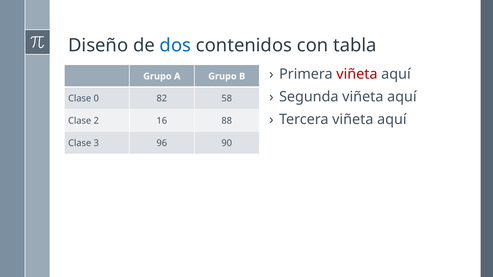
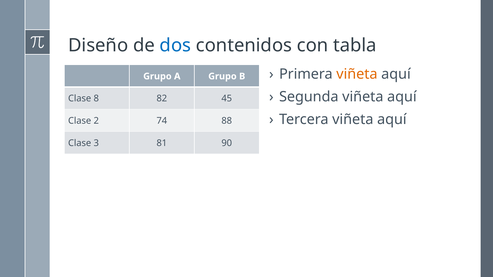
viñeta at (357, 74) colour: red -> orange
0: 0 -> 8
58: 58 -> 45
16: 16 -> 74
96: 96 -> 81
